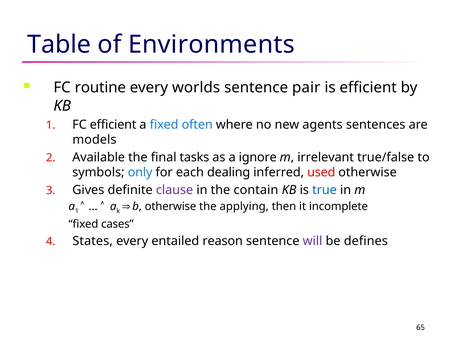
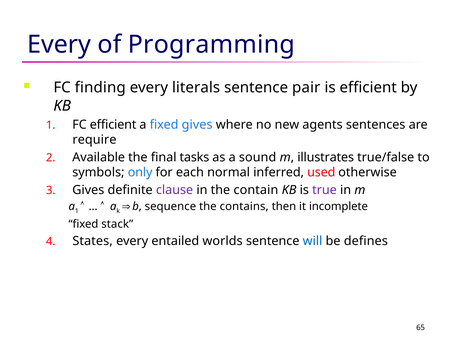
Table at (59, 45): Table -> Every
Environments: Environments -> Programming
routine: routine -> finding
worlds: worlds -> literals
fixed often: often -> gives
models: models -> require
ignore: ignore -> sound
irrelevant: irrelevant -> illustrates
dealing: dealing -> normal
true colour: blue -> purple
b otherwise: otherwise -> sequence
applying: applying -> contains
cases: cases -> stack
reason: reason -> worlds
will colour: purple -> blue
